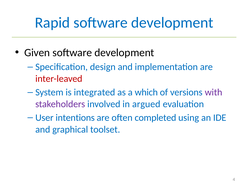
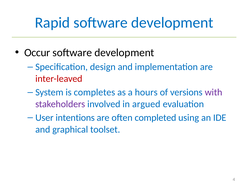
Given: Given -> Occur
integrated: integrated -> completes
which: which -> hours
